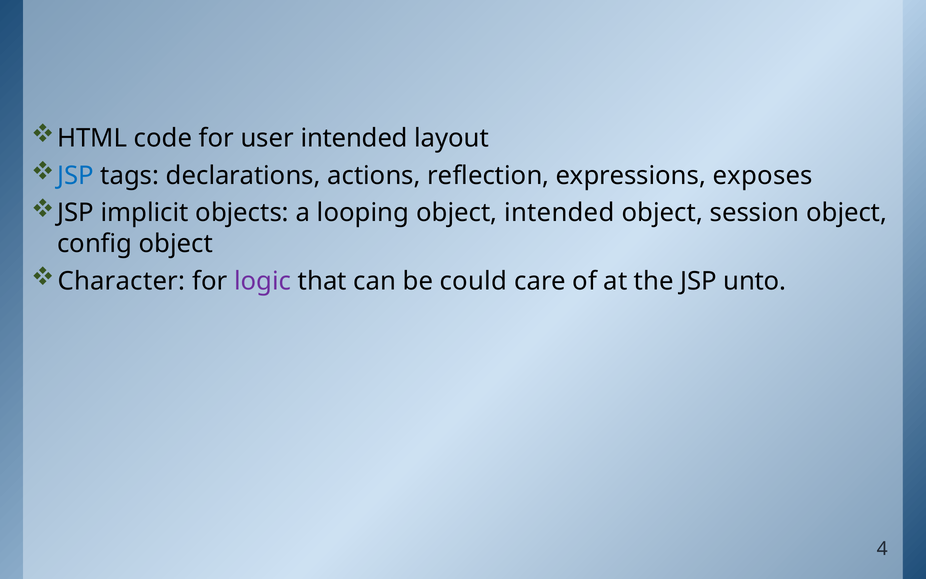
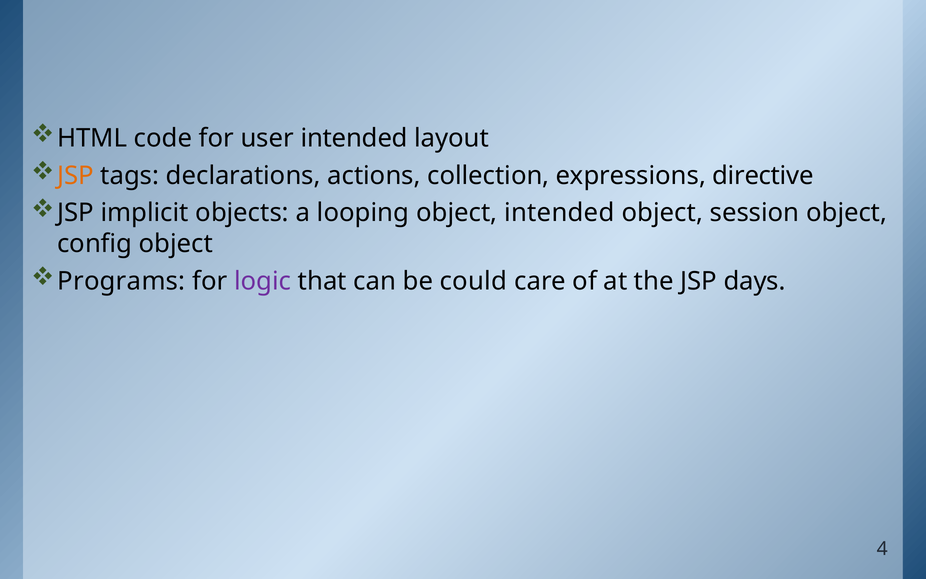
JSP at (75, 175) colour: blue -> orange
reflection: reflection -> collection
exposes: exposes -> directive
Character: Character -> Programs
unto: unto -> days
